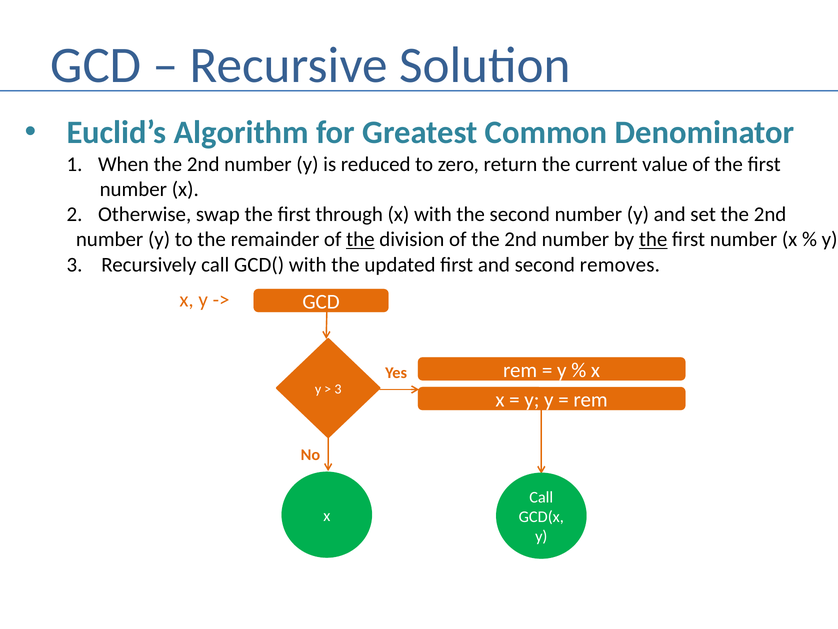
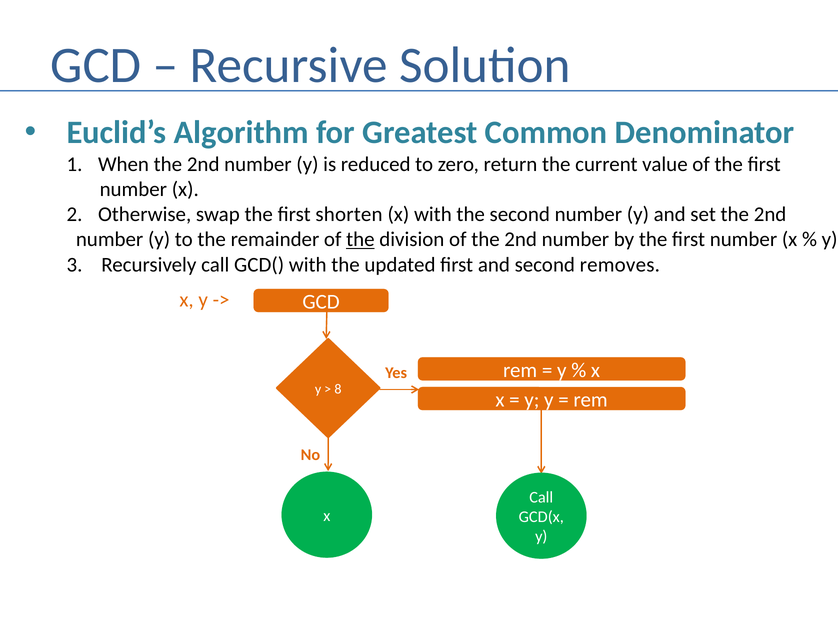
through: through -> shorten
the at (653, 239) underline: present -> none
3 at (338, 389): 3 -> 8
